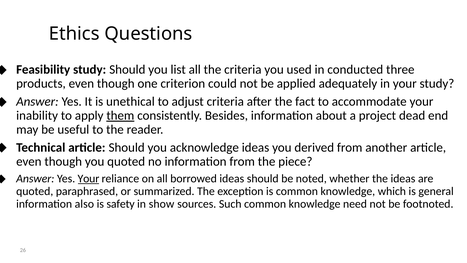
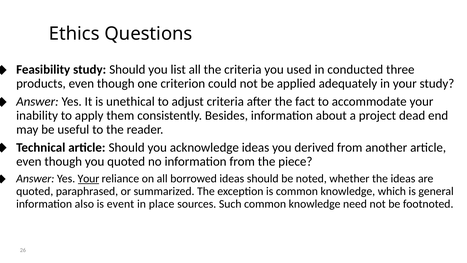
them underline: present -> none
safety: safety -> event
show: show -> place
